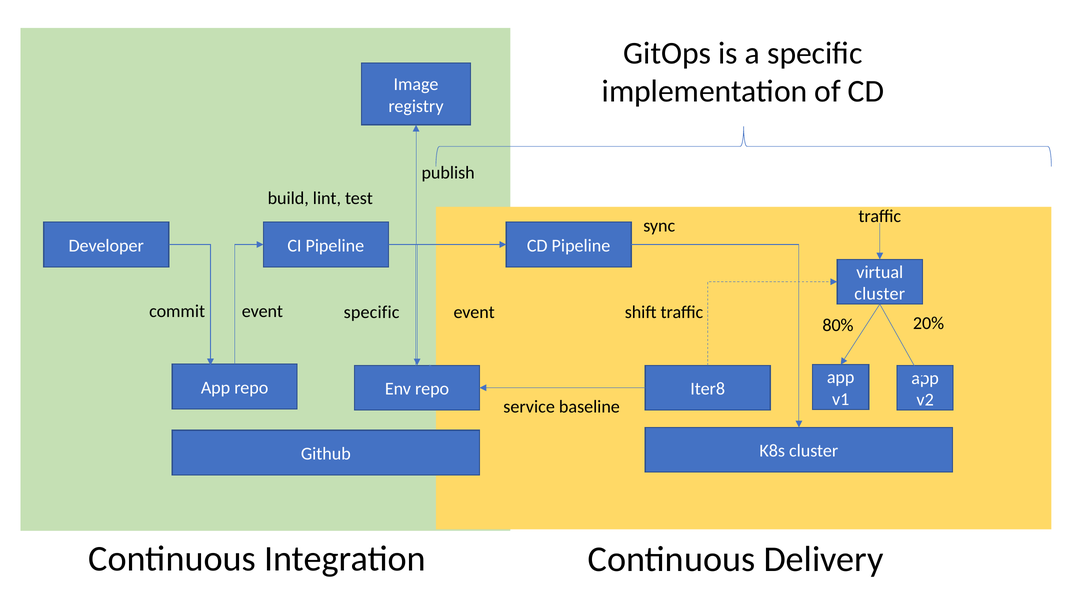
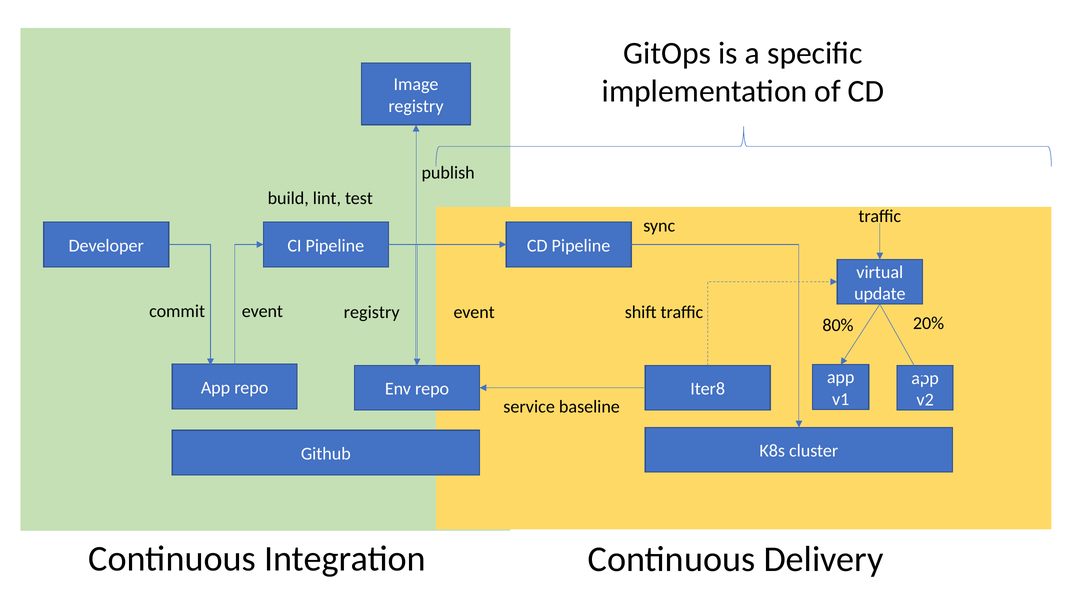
cluster at (880, 294): cluster -> update
specific at (372, 312): specific -> registry
